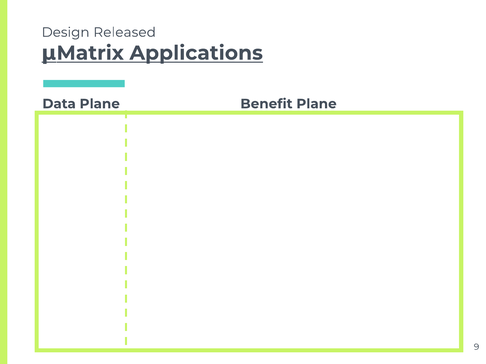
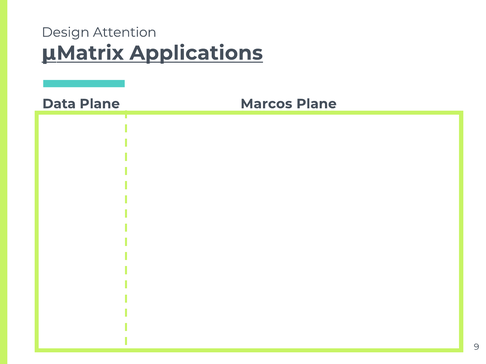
Released: Released -> Attention
Benefit: Benefit -> Marcos
